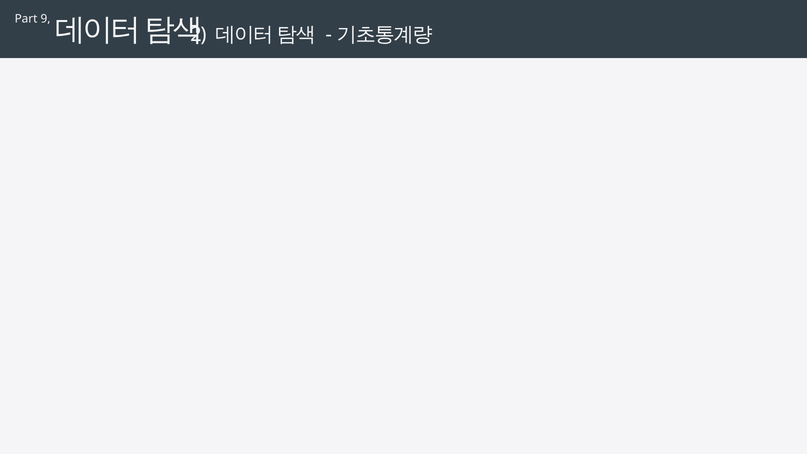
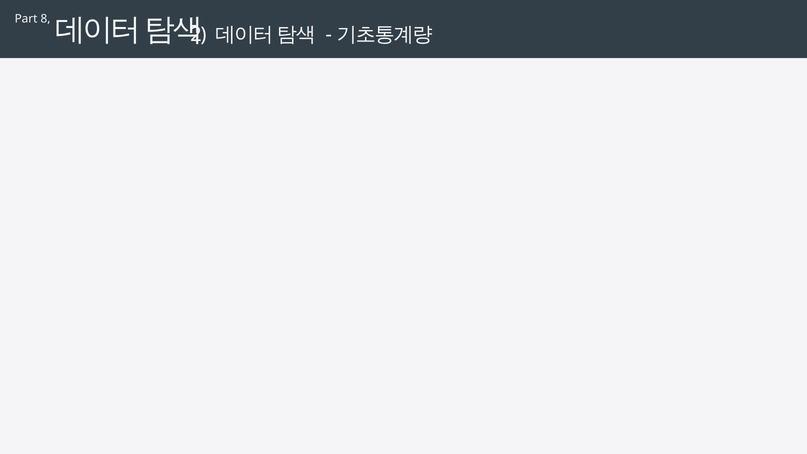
9: 9 -> 8
